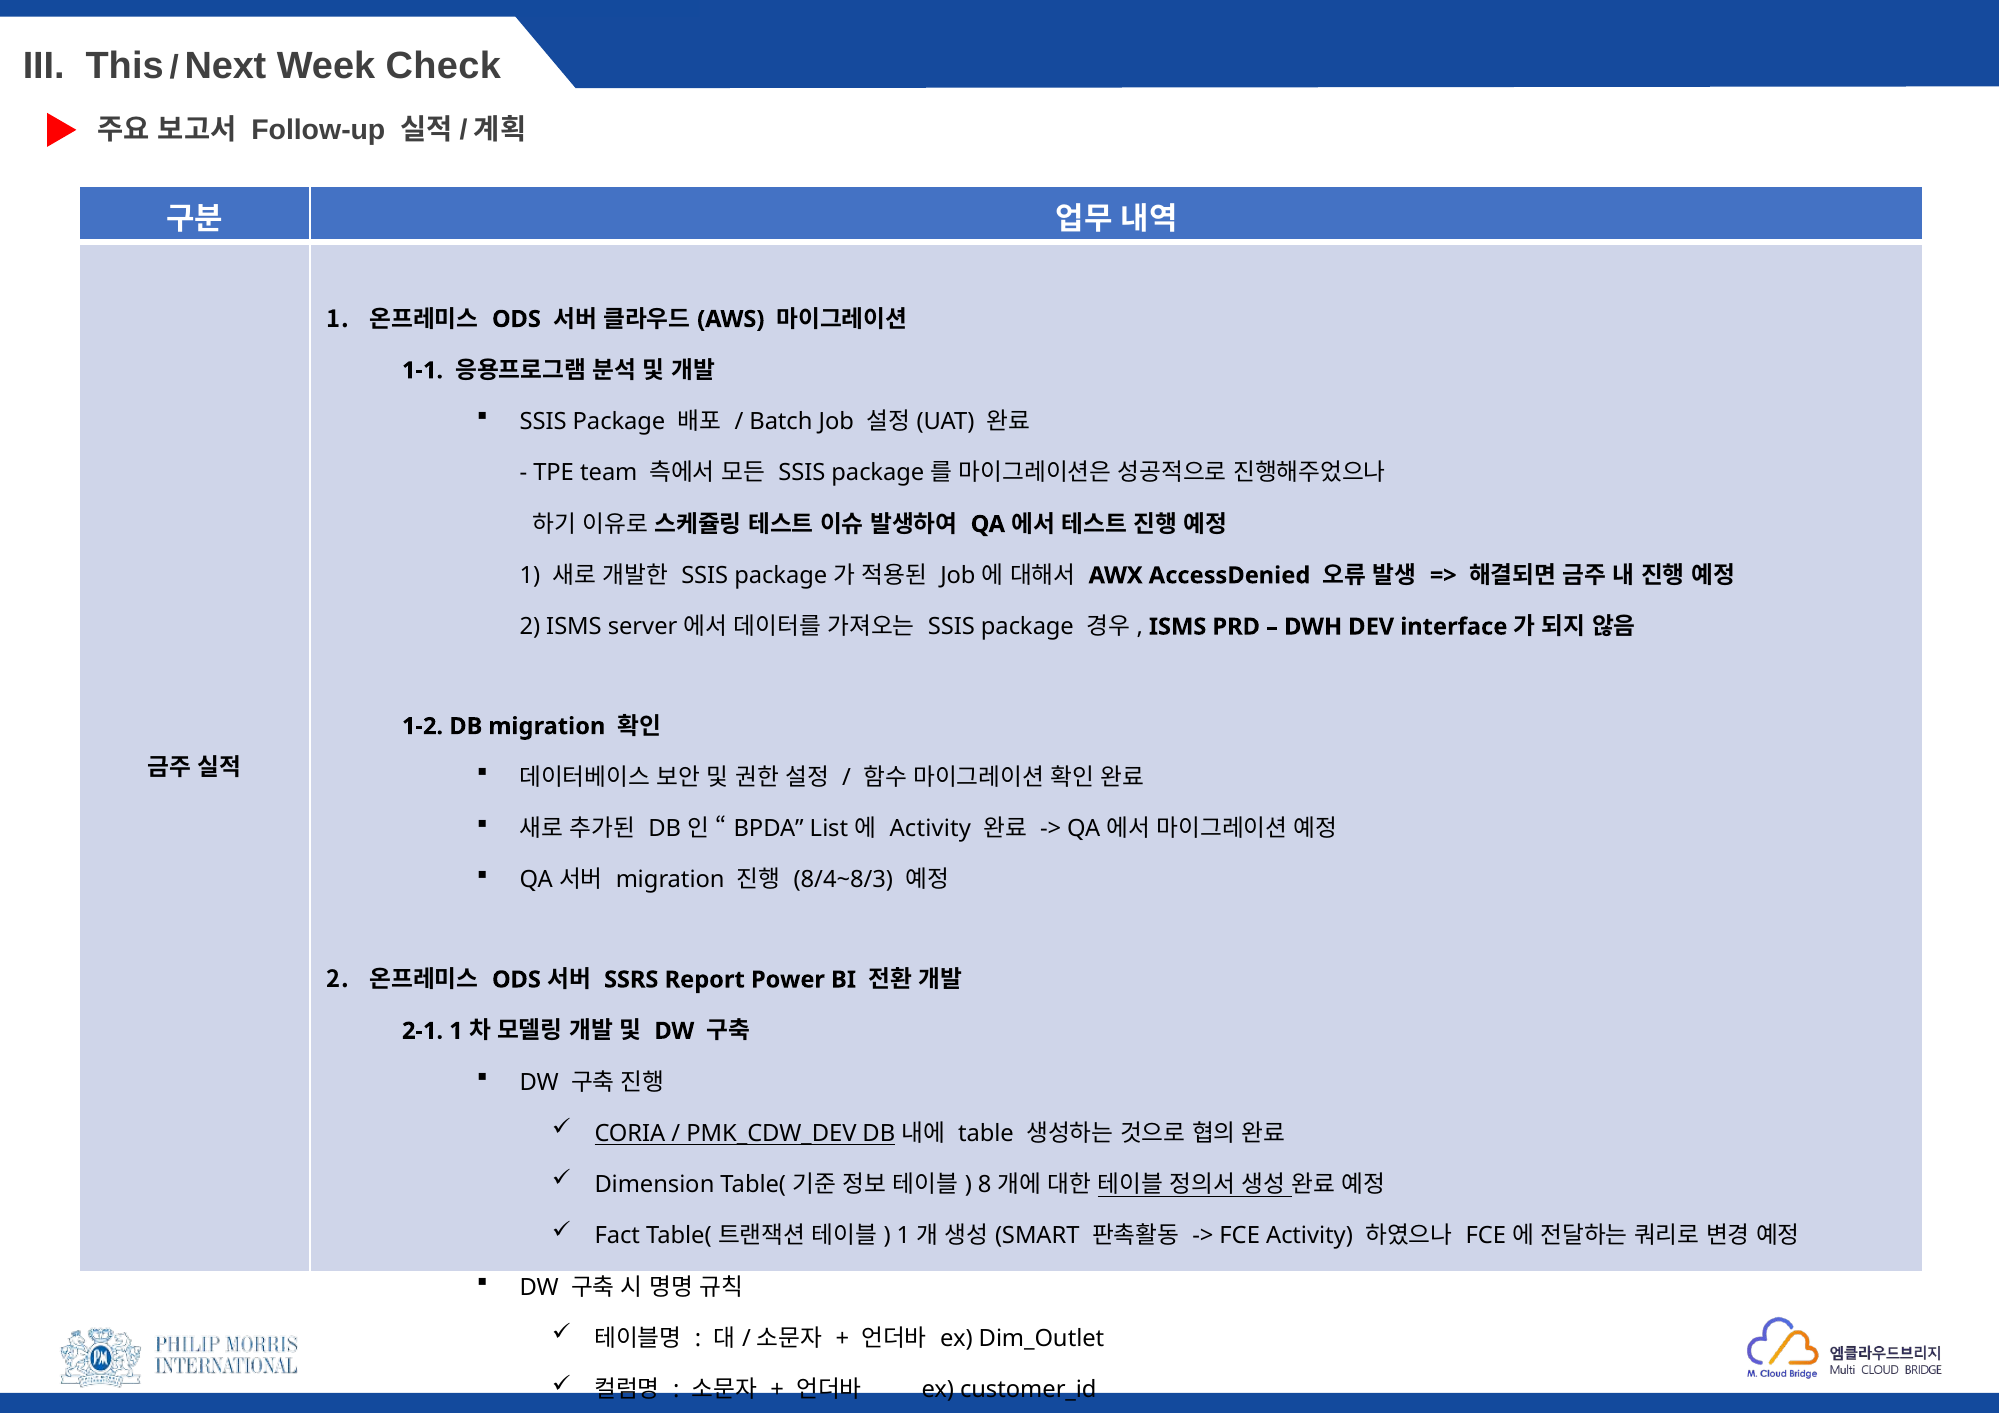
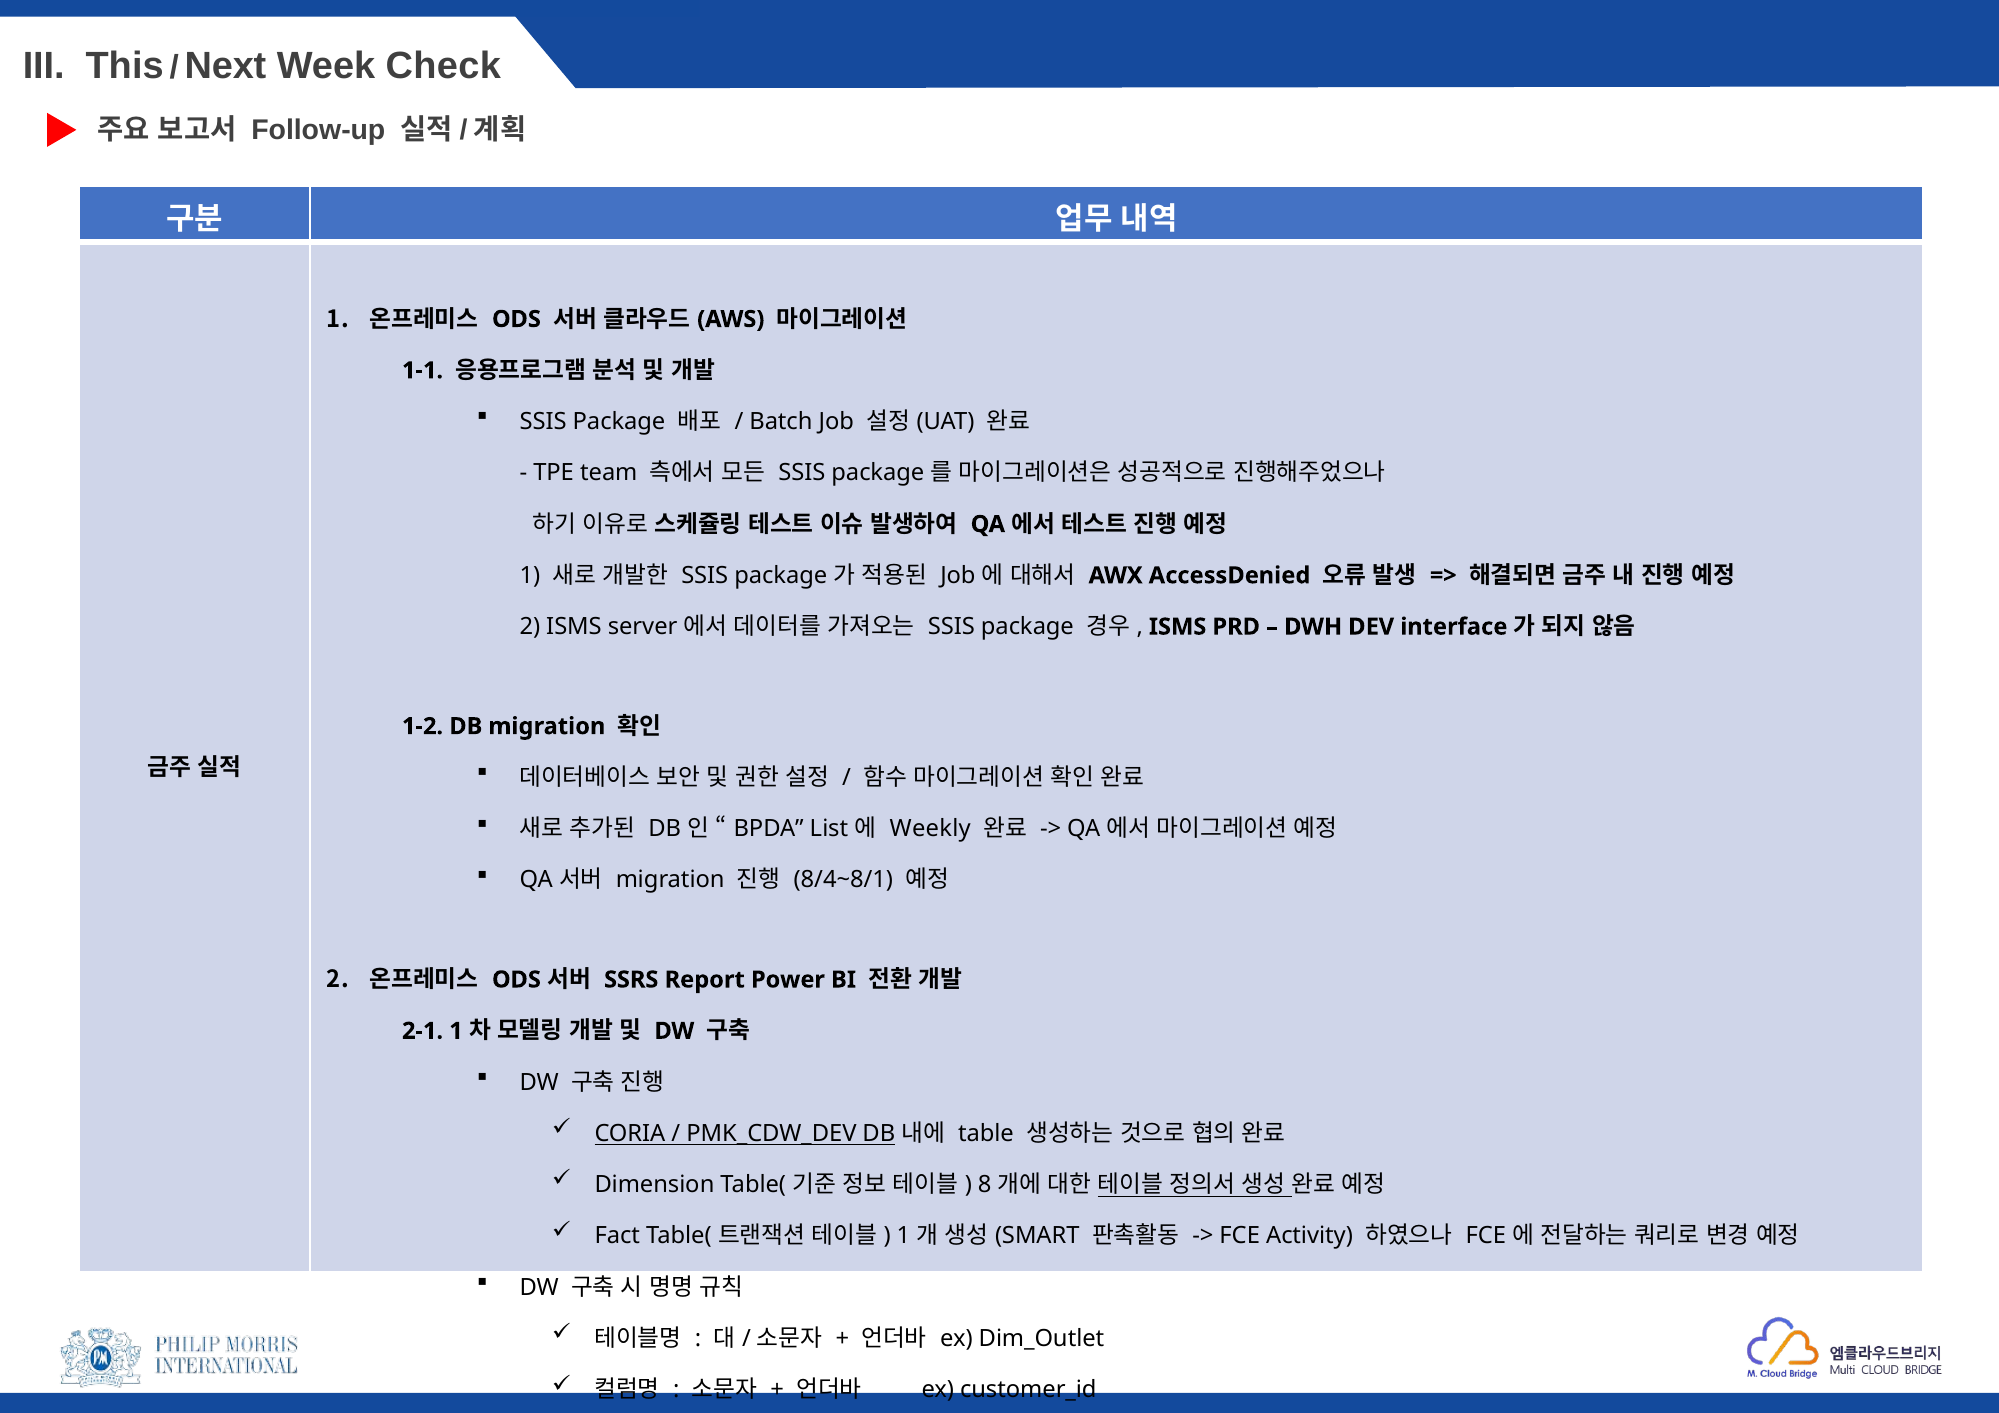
Activity at (930, 829): Activity -> Weekly
8/4~8/3: 8/4~8/3 -> 8/4~8/1
